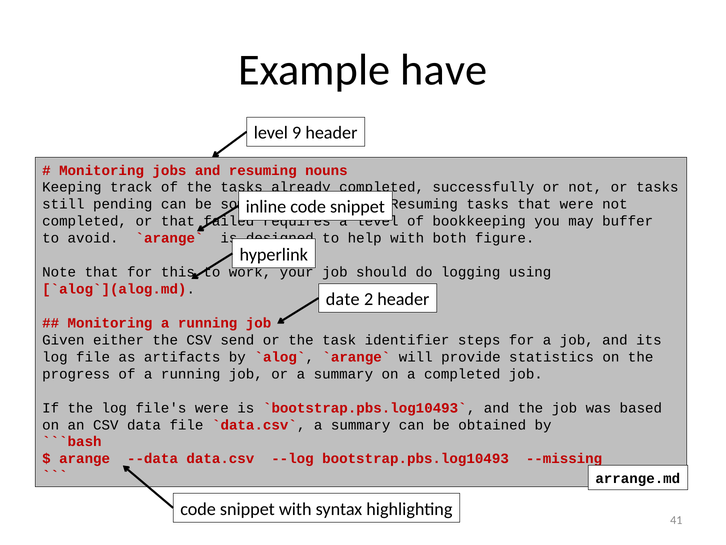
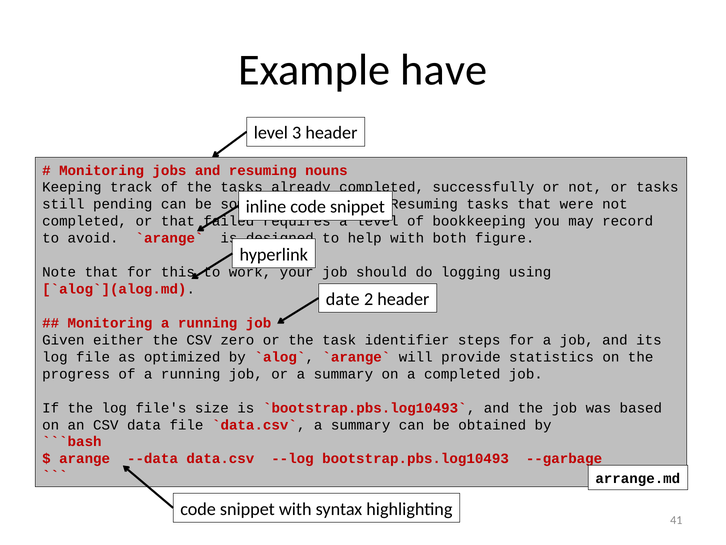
9: 9 -> 3
buffer: buffer -> record
send: send -> zero
artifacts: artifacts -> optimized
file's were: were -> size
--missing: --missing -> --garbage
